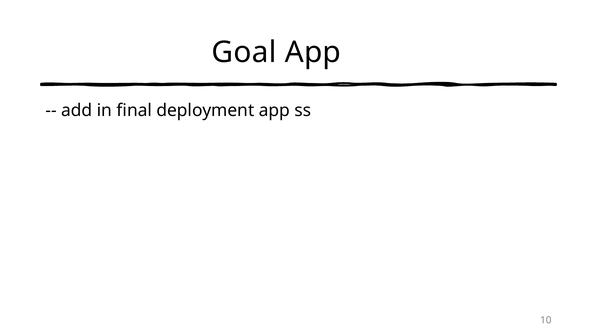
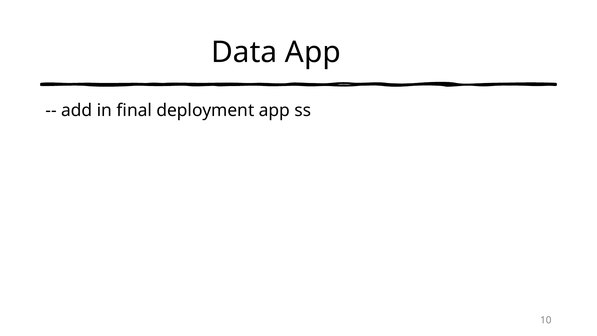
Goal: Goal -> Data
